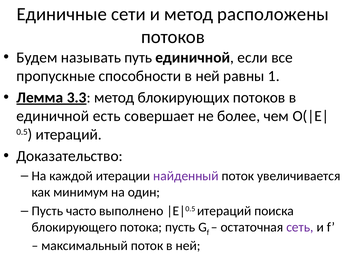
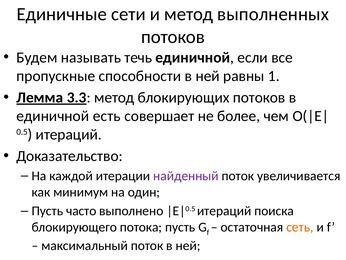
расположены: расположены -> выполненных
путь: путь -> течь
сеть colour: purple -> orange
